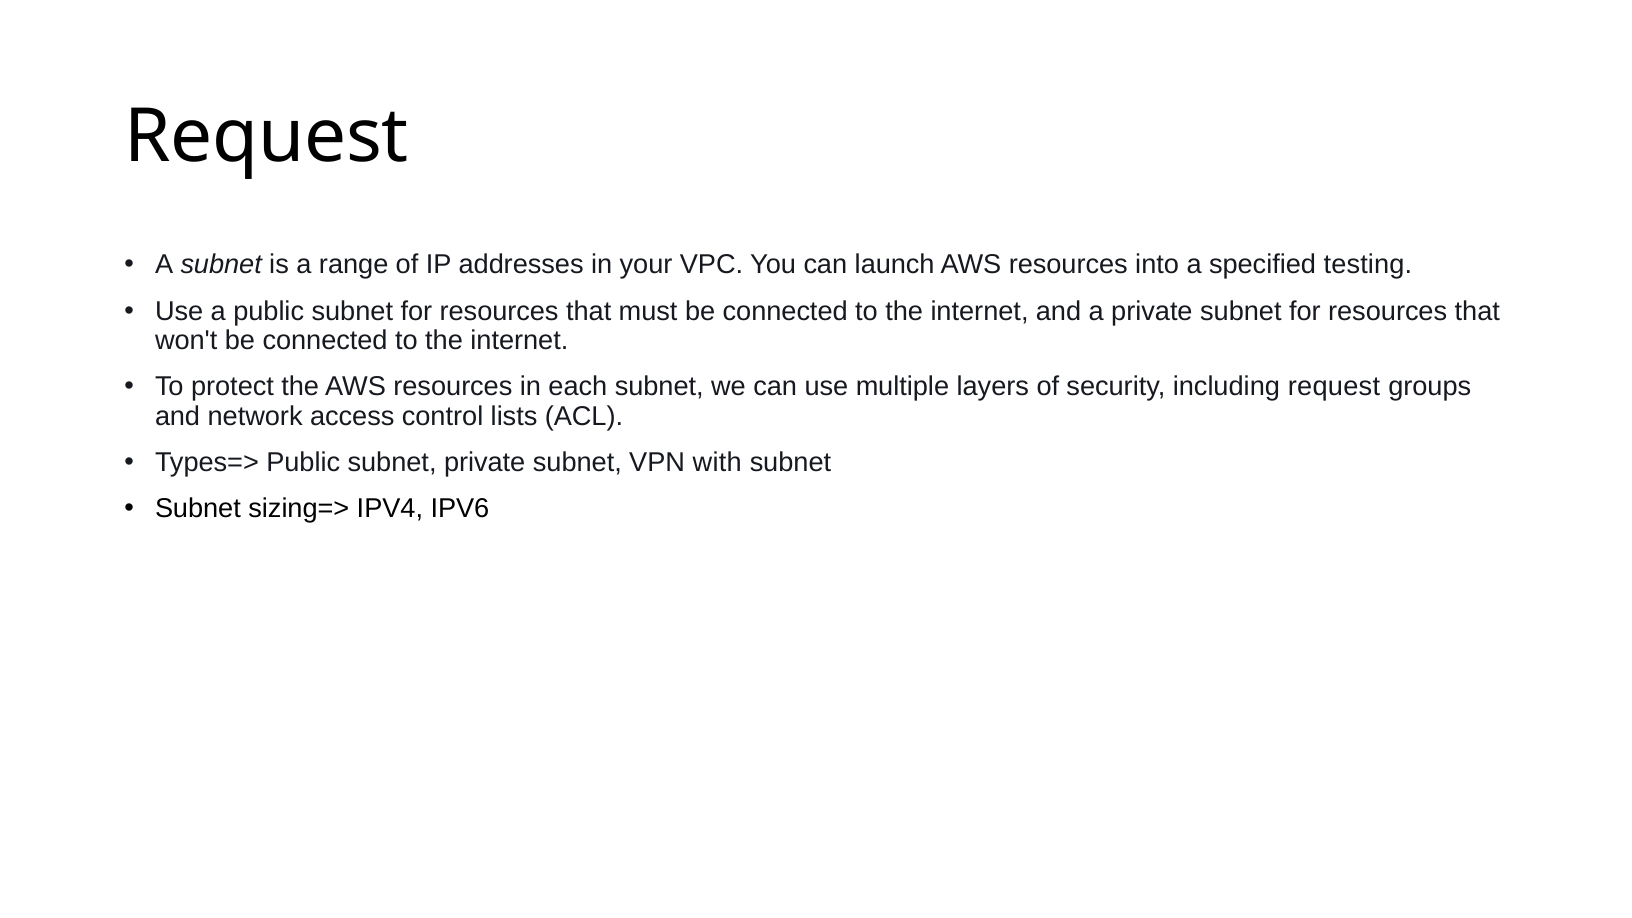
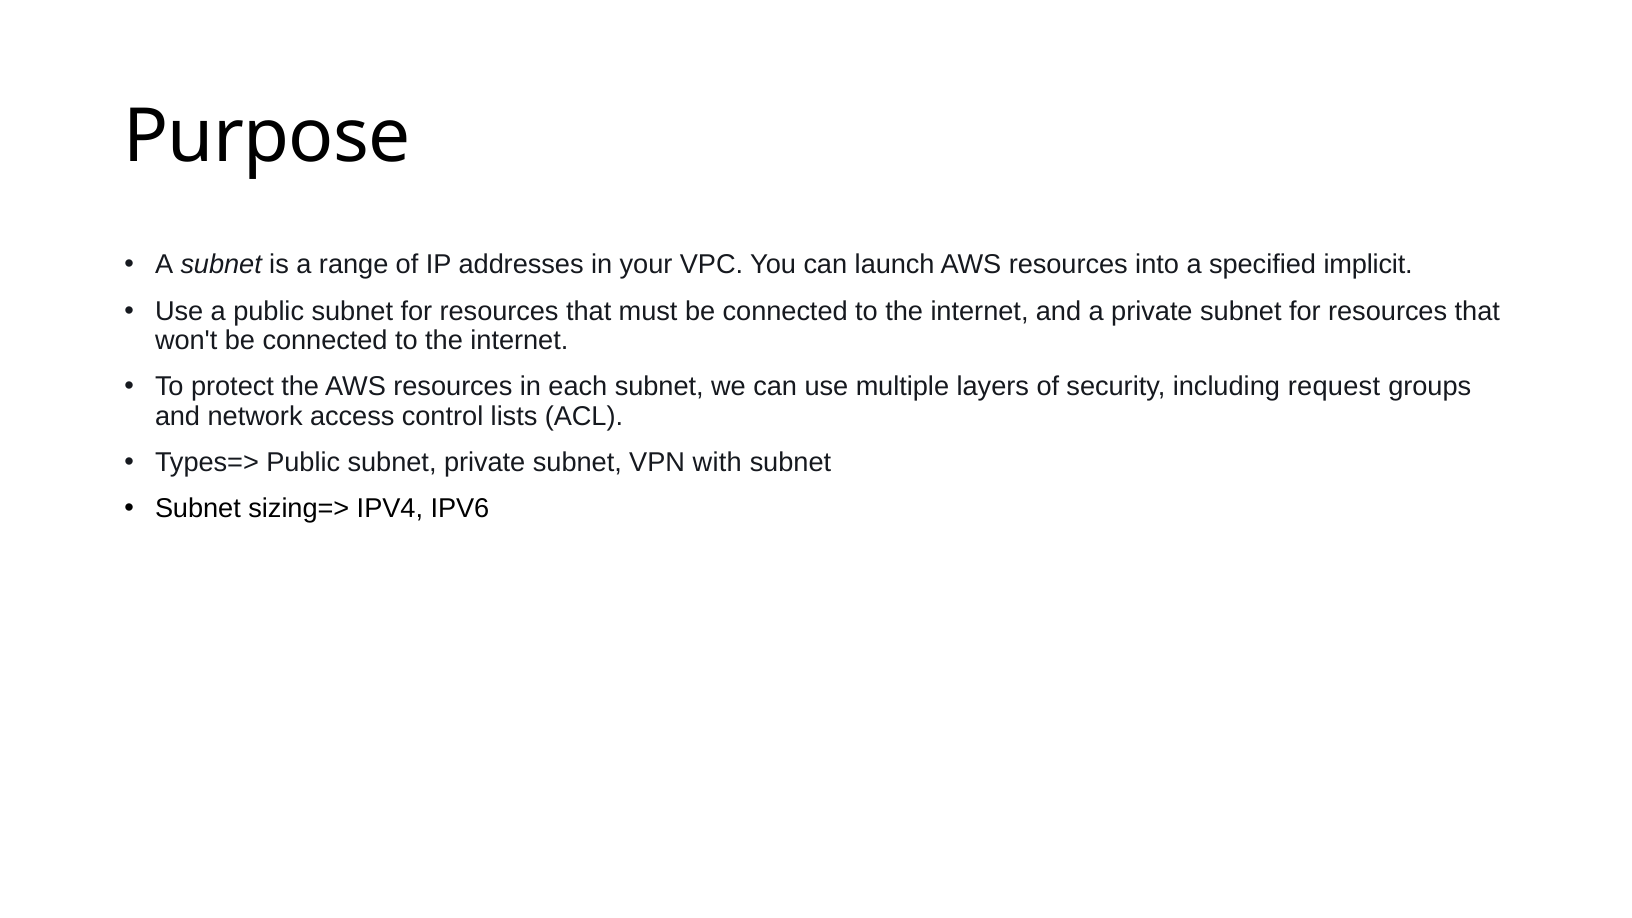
Request at (267, 137): Request -> Purpose
testing: testing -> implicit
